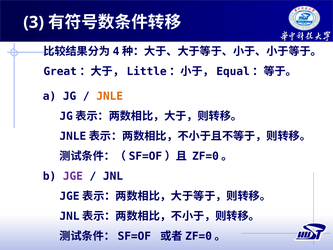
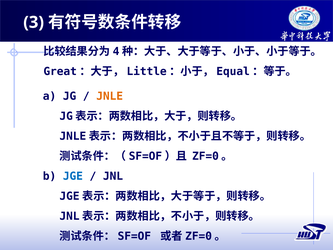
JGE colour: purple -> blue
